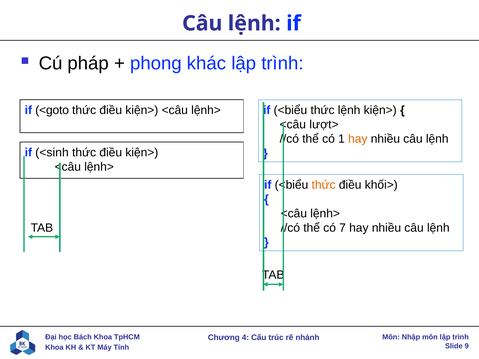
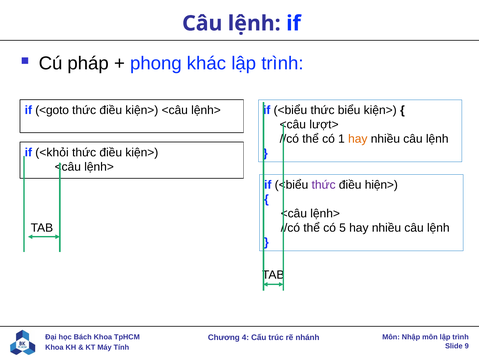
thức lệnh: lệnh -> biểu
<sinh: <sinh -> <khỏi
thức at (324, 185) colour: orange -> purple
khối>: khối> -> hiện>
7: 7 -> 5
